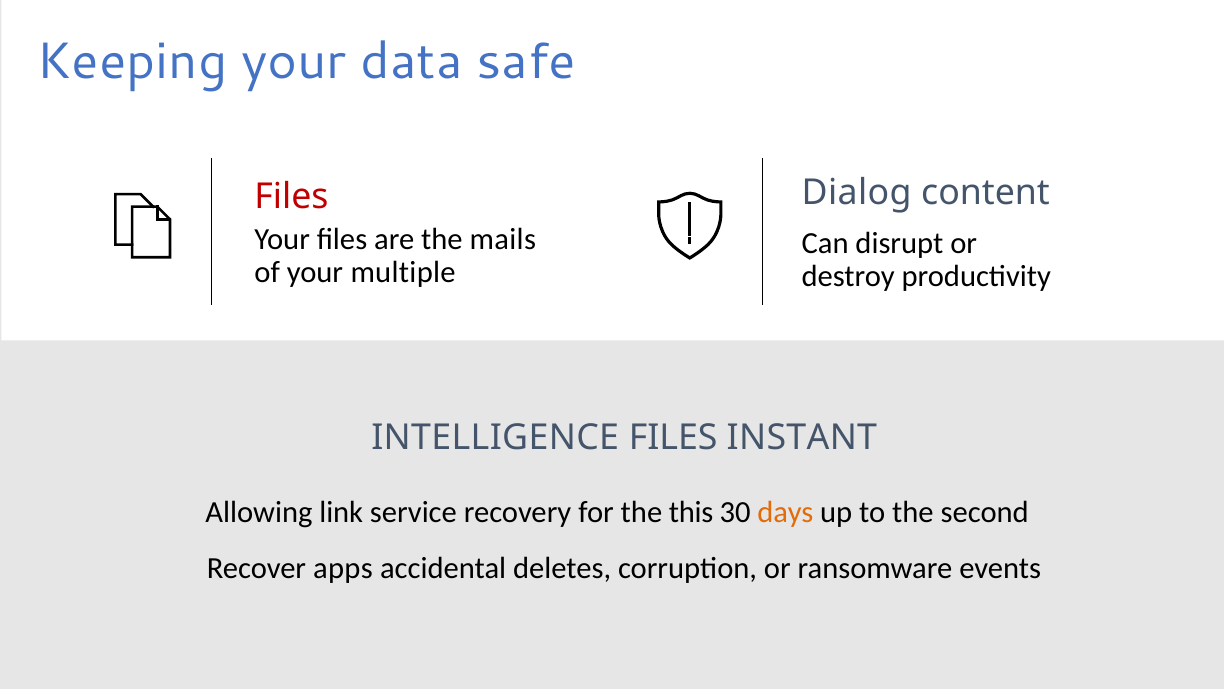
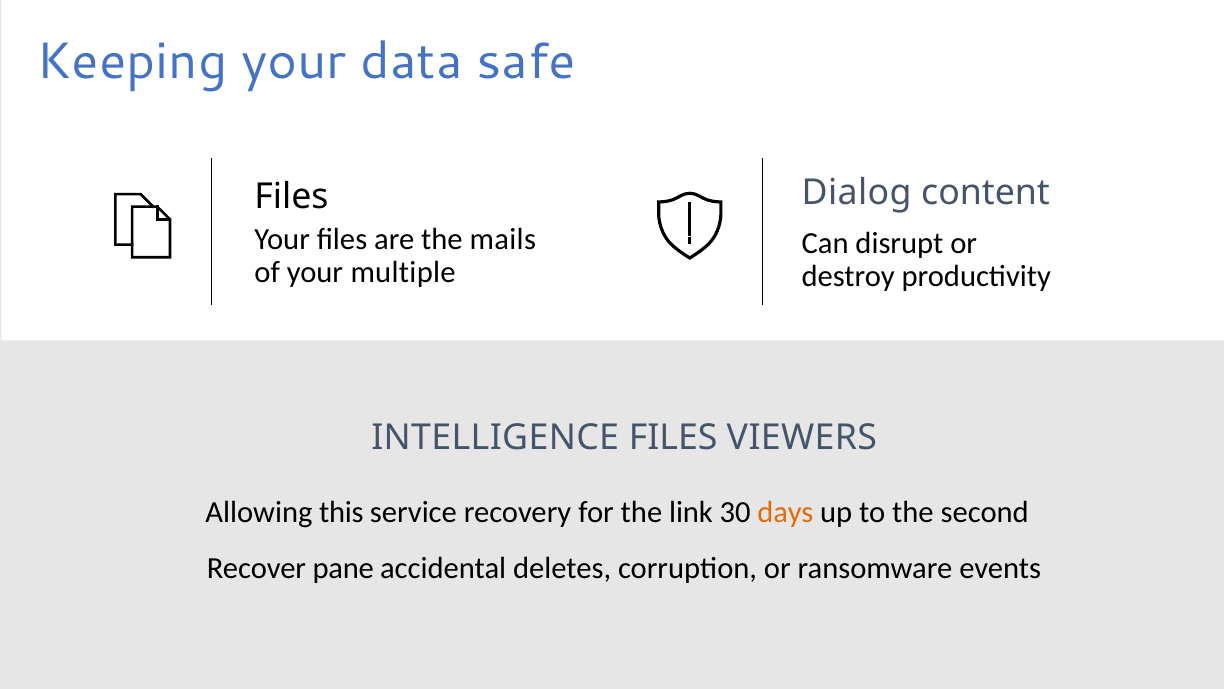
Files at (291, 196) colour: red -> black
INSTANT: INSTANT -> VIEWERS
link: link -> this
this: this -> link
apps: apps -> pane
